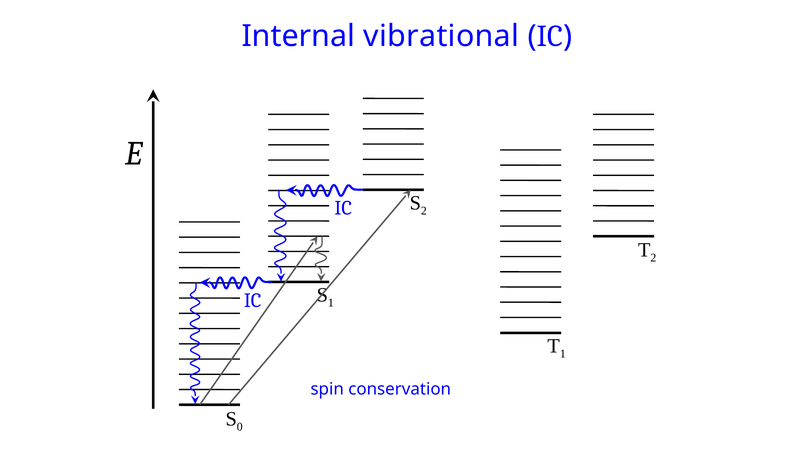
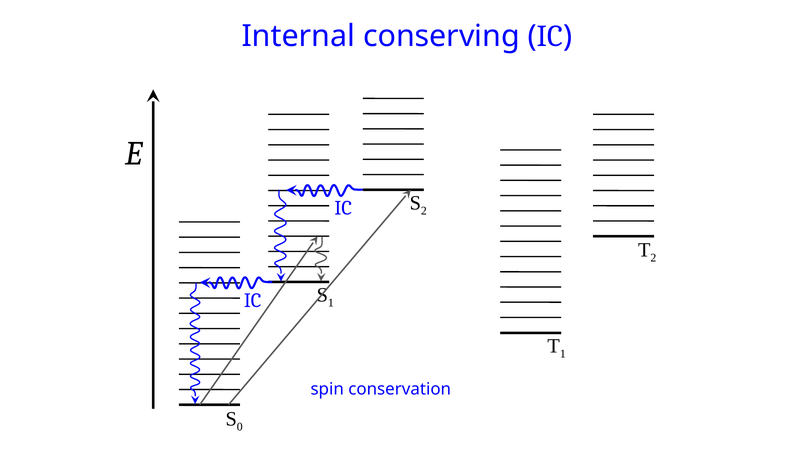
vibrational: vibrational -> conserving
